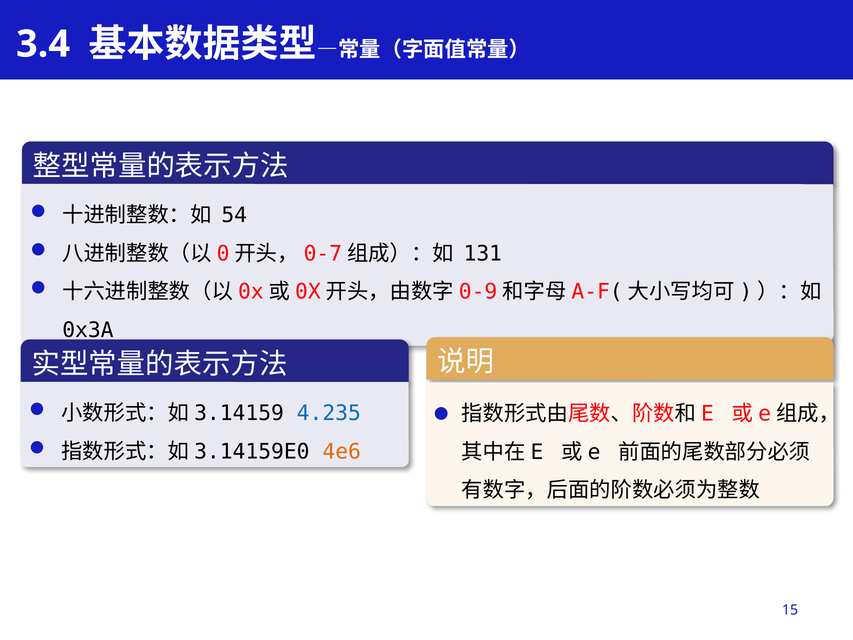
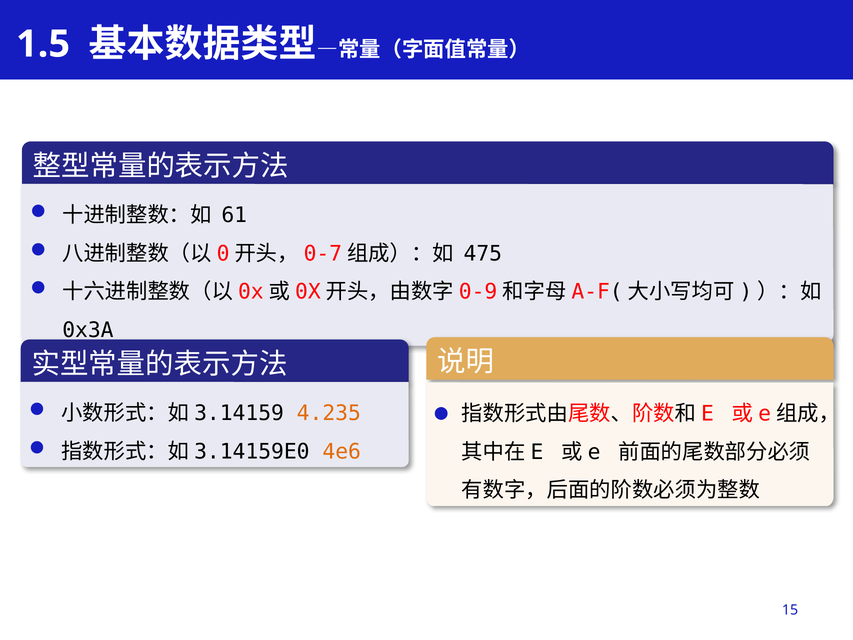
3.4: 3.4 -> 1.5
54: 54 -> 61
131: 131 -> 475
4.235 colour: blue -> orange
